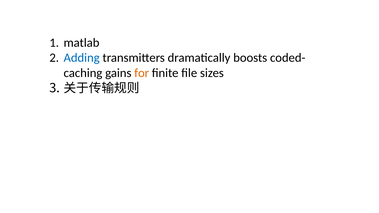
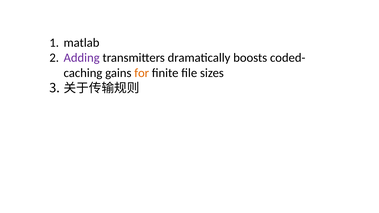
Adding colour: blue -> purple
